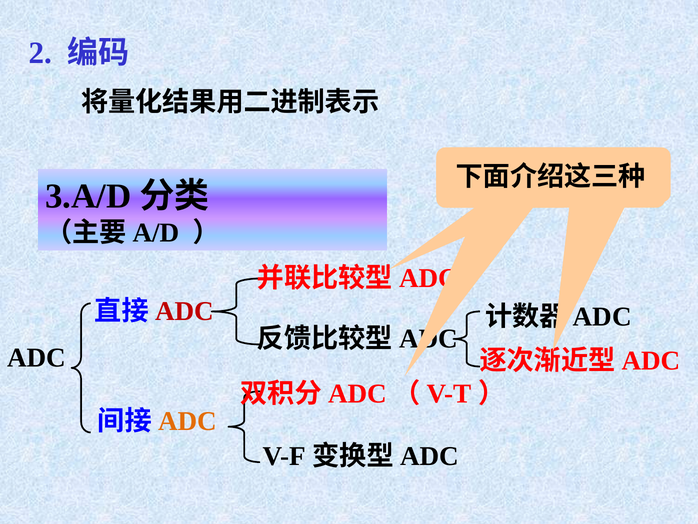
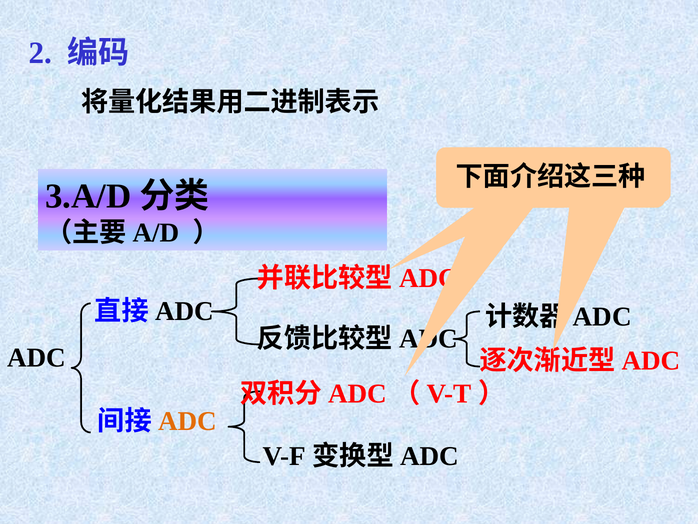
ADC at (185, 311) colour: red -> black
